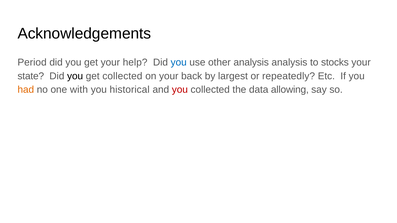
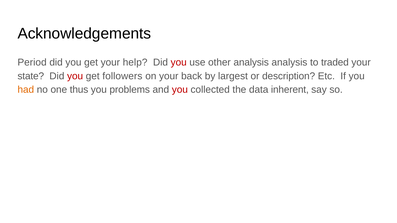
you at (179, 62) colour: blue -> red
stocks: stocks -> traded
you at (75, 76) colour: black -> red
get collected: collected -> followers
repeatedly: repeatedly -> description
with: with -> thus
historical: historical -> problems
allowing: allowing -> inherent
